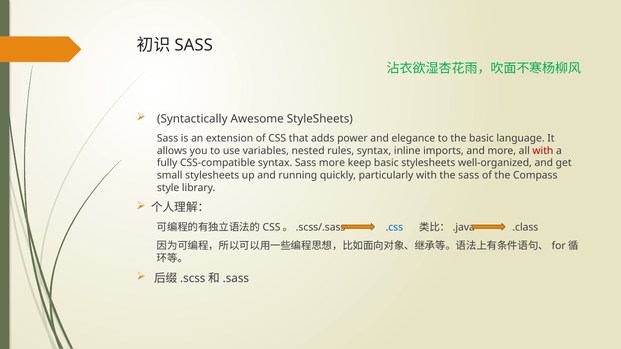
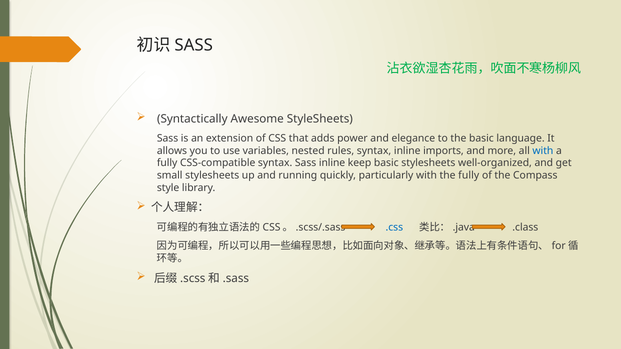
with at (543, 151) colour: red -> blue
Sass more: more -> inline
the sass: sass -> fully
